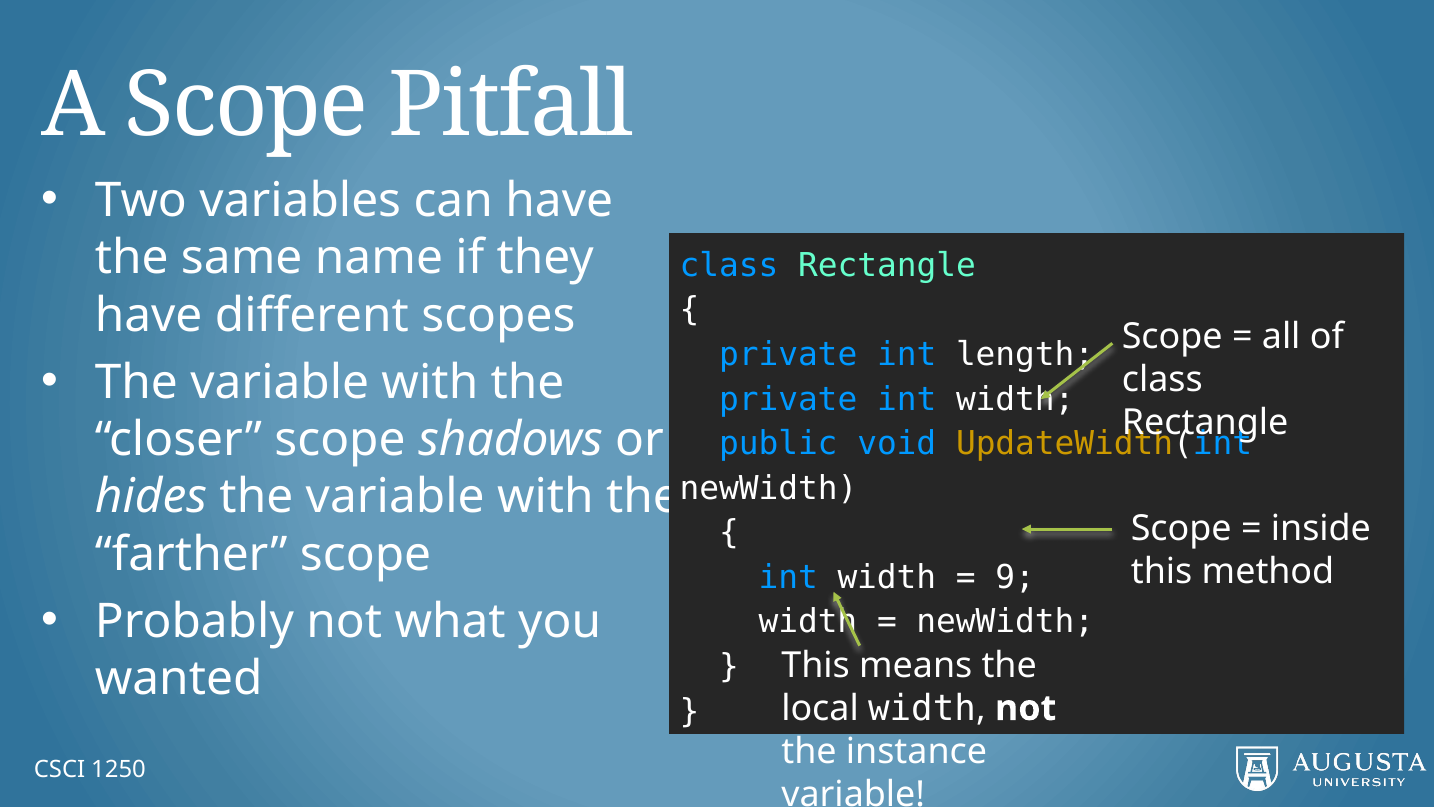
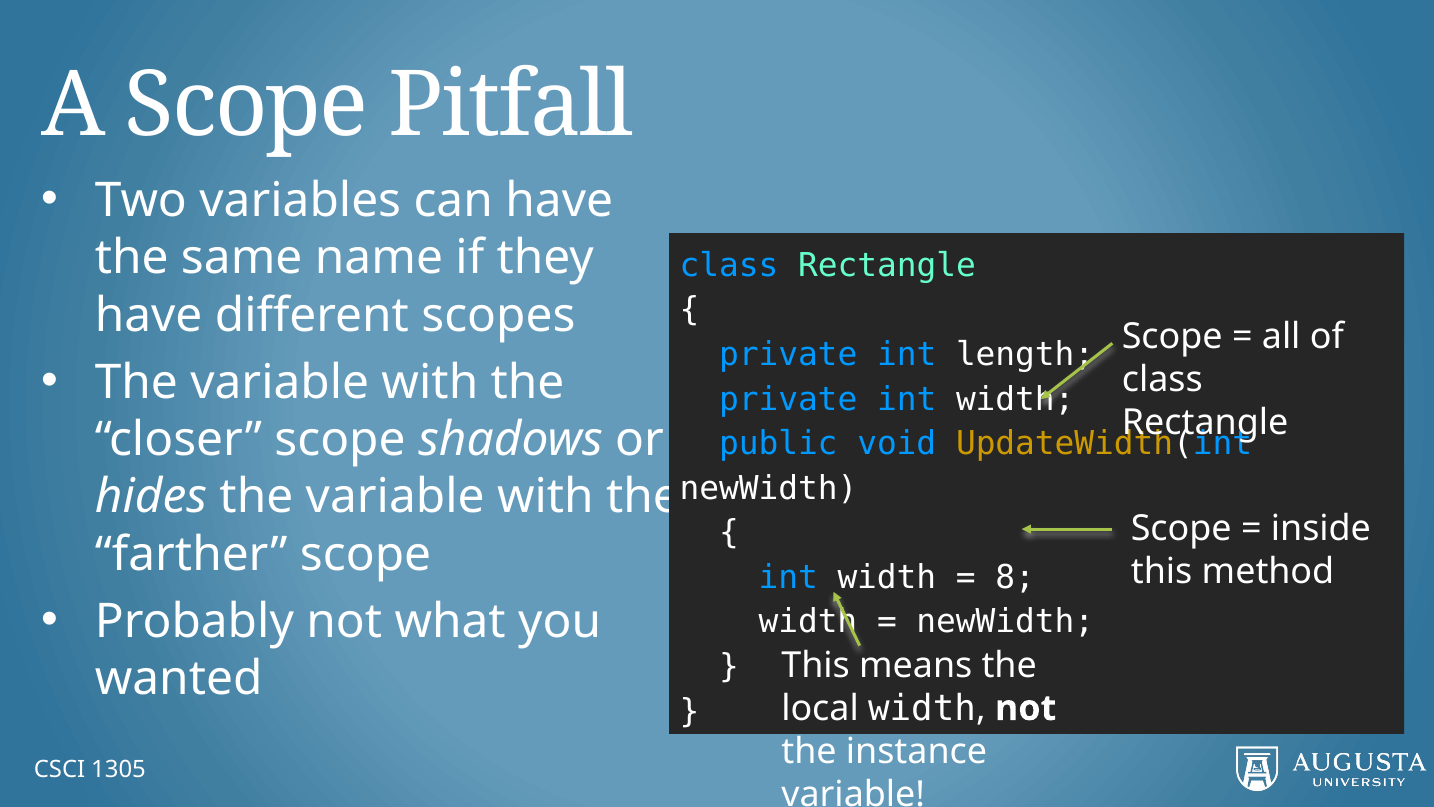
9: 9 -> 8
1250: 1250 -> 1305
